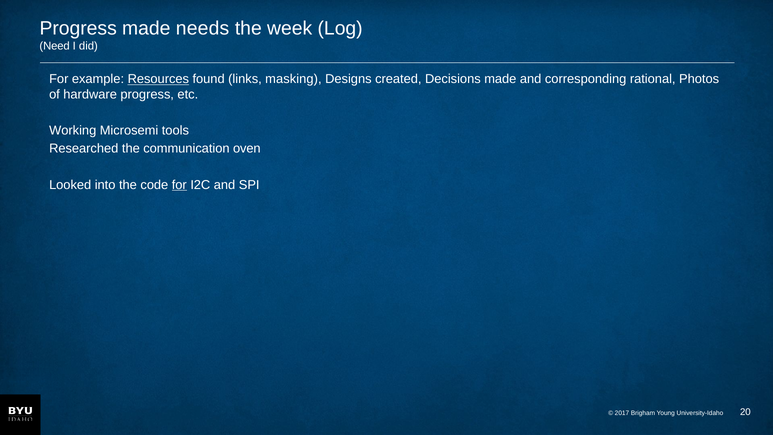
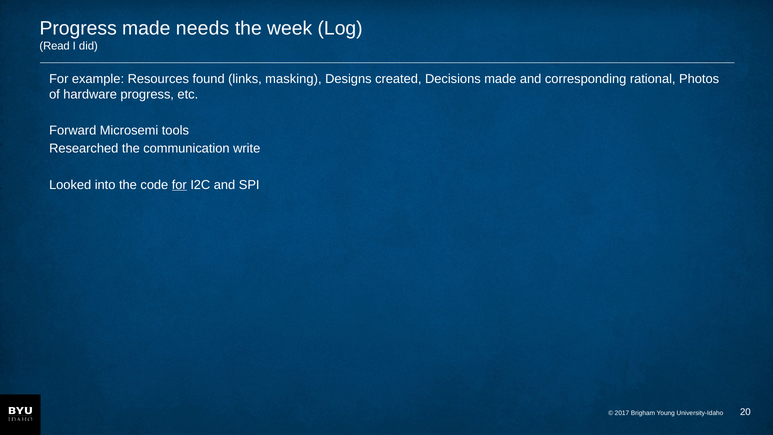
Need: Need -> Read
Resources underline: present -> none
Working: Working -> Forward
oven: oven -> write
